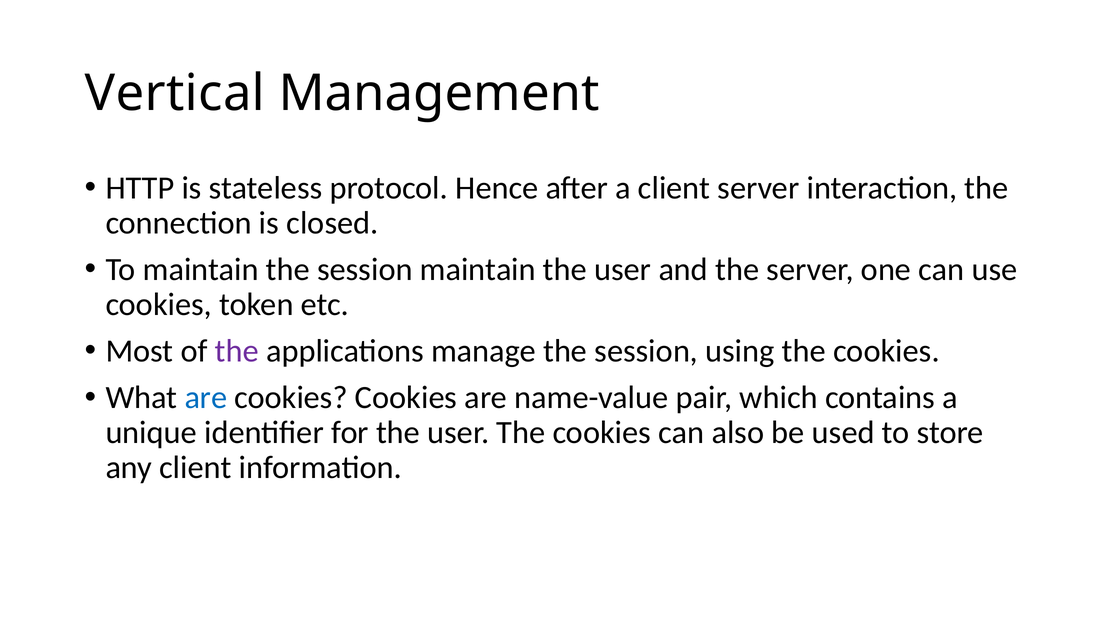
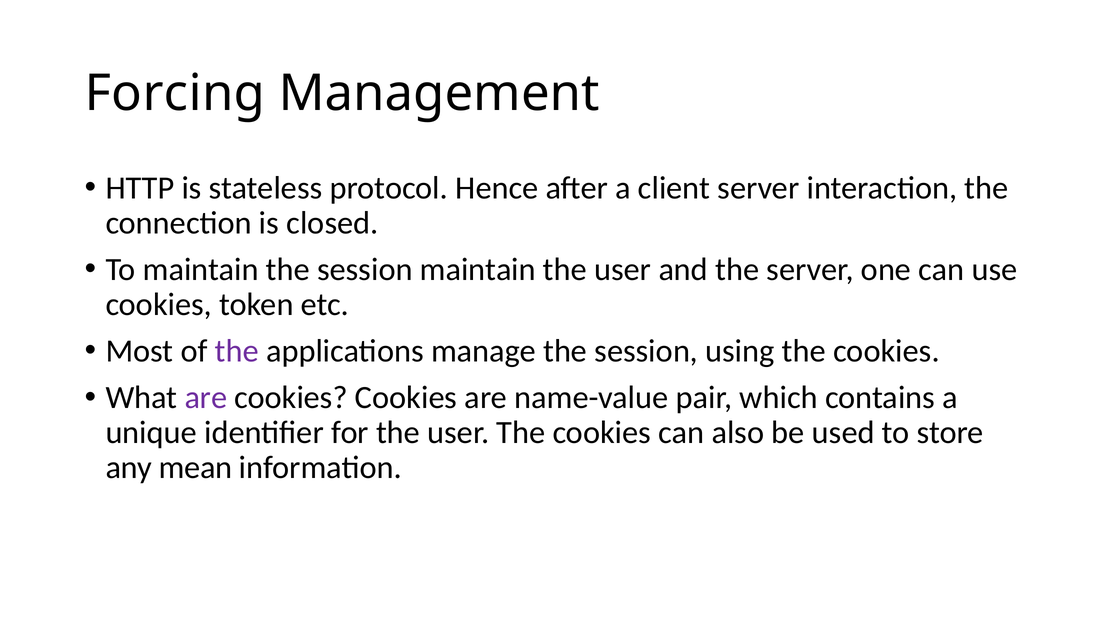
Vertical: Vertical -> Forcing
are at (206, 398) colour: blue -> purple
any client: client -> mean
